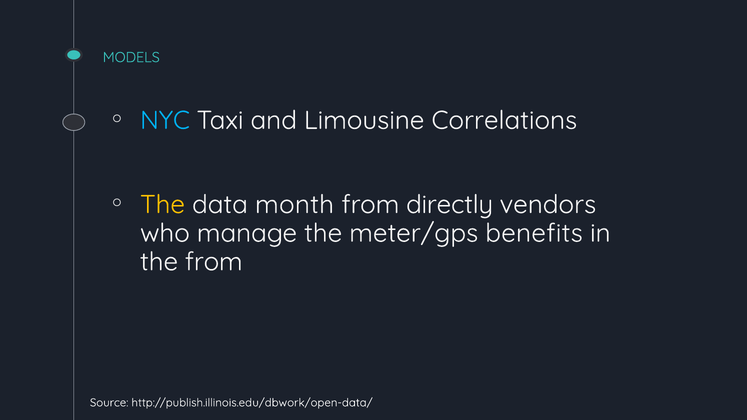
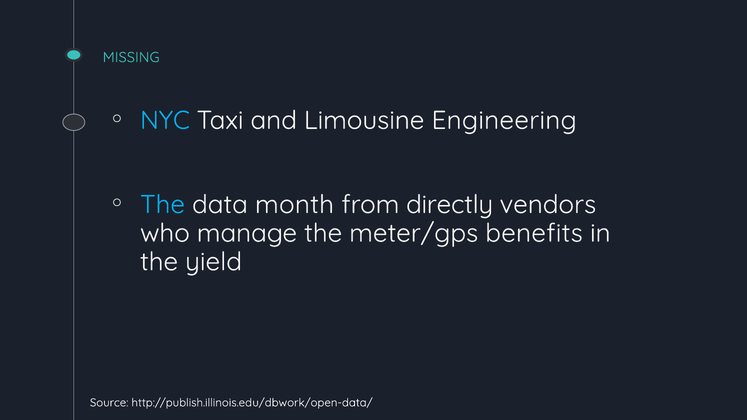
MODELS: MODELS -> MISSING
Correlations: Correlations -> Engineering
The at (163, 205) colour: yellow -> light blue
the from: from -> yield
